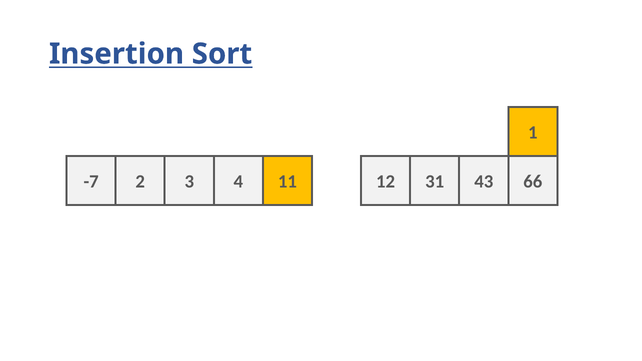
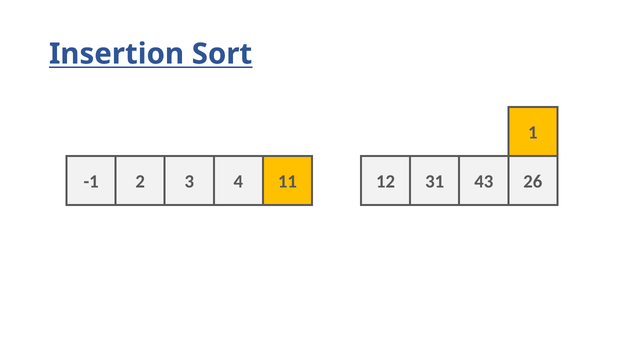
-7: -7 -> -1
66: 66 -> 26
